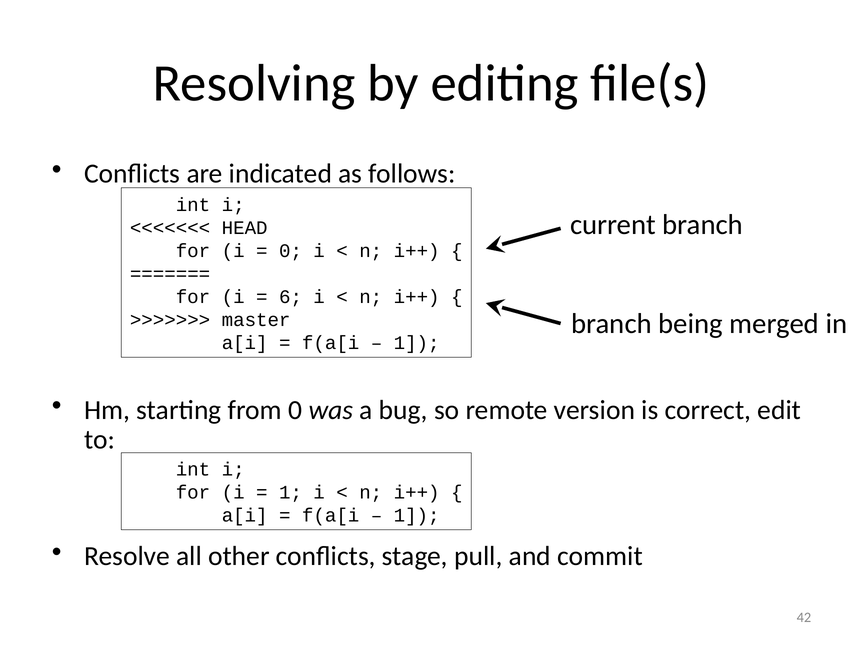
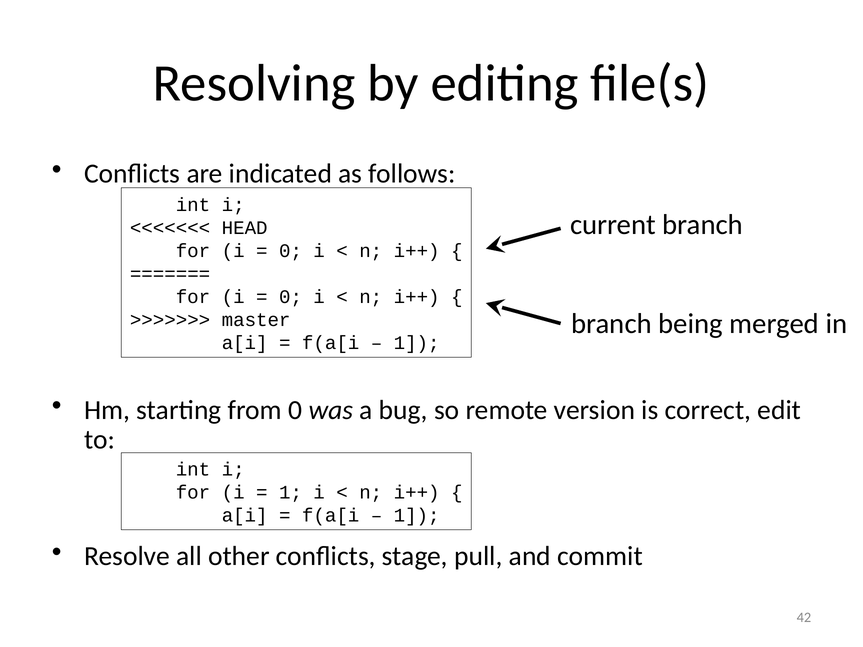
6 at (291, 297): 6 -> 0
